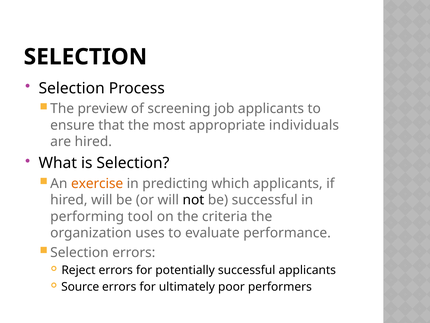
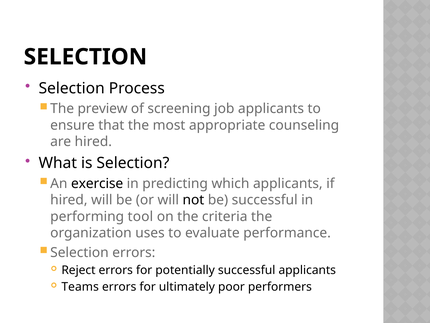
individuals: individuals -> counseling
exercise colour: orange -> black
Source: Source -> Teams
